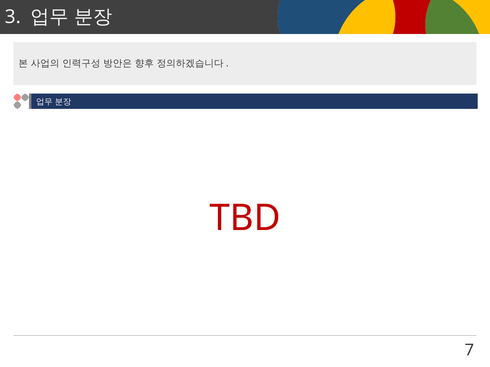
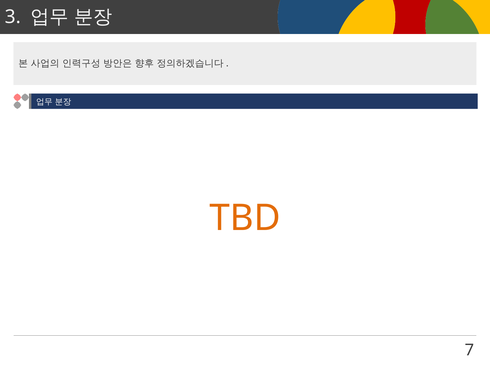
TBD colour: red -> orange
